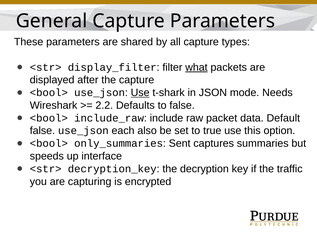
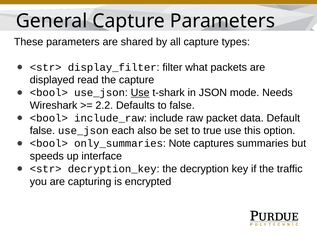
what underline: present -> none
after: after -> read
Sent: Sent -> Note
